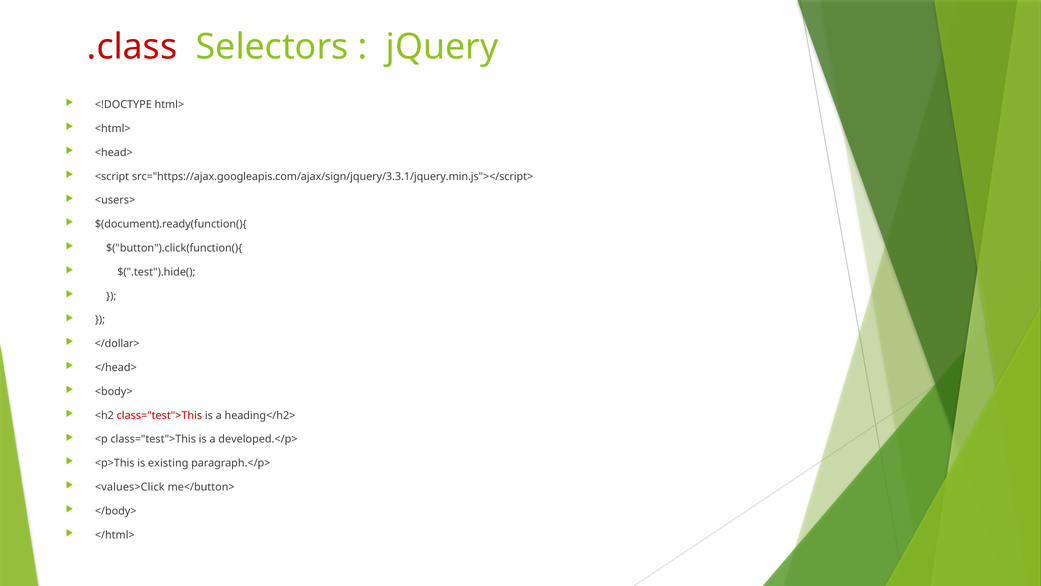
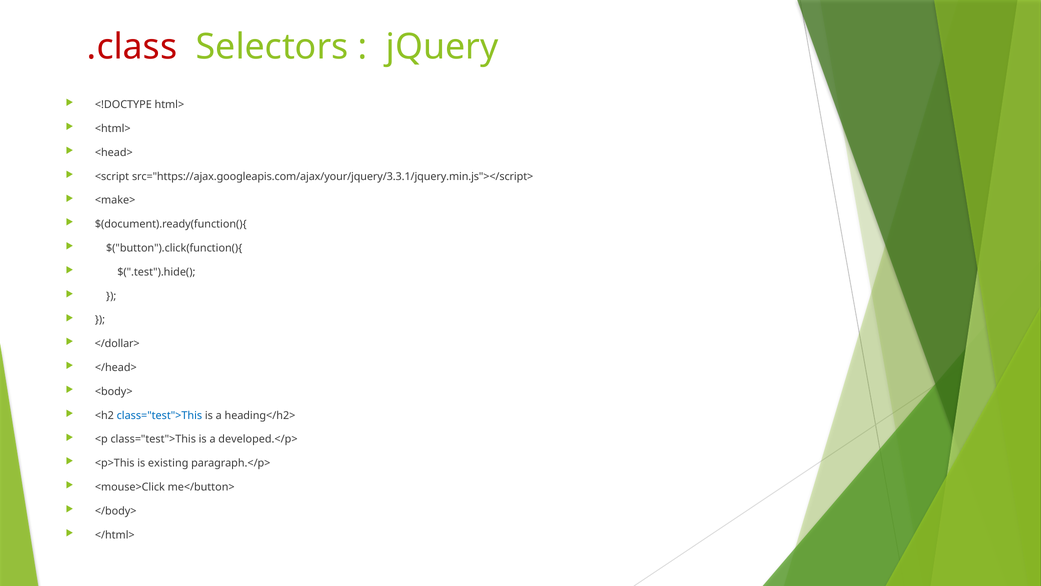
src="https://ajax.googleapis.com/ajax/sign/jquery/3.3.1/jquery.min.js"></script>: src="https://ajax.googleapis.com/ajax/sign/jquery/3.3.1/jquery.min.js"></script> -> src="https://ajax.googleapis.com/ajax/your/jquery/3.3.1/jquery.min.js"></script>
<users>: <users> -> <make>
class="test">This at (159, 415) colour: red -> blue
<values>Click: <values>Click -> <mouse>Click
